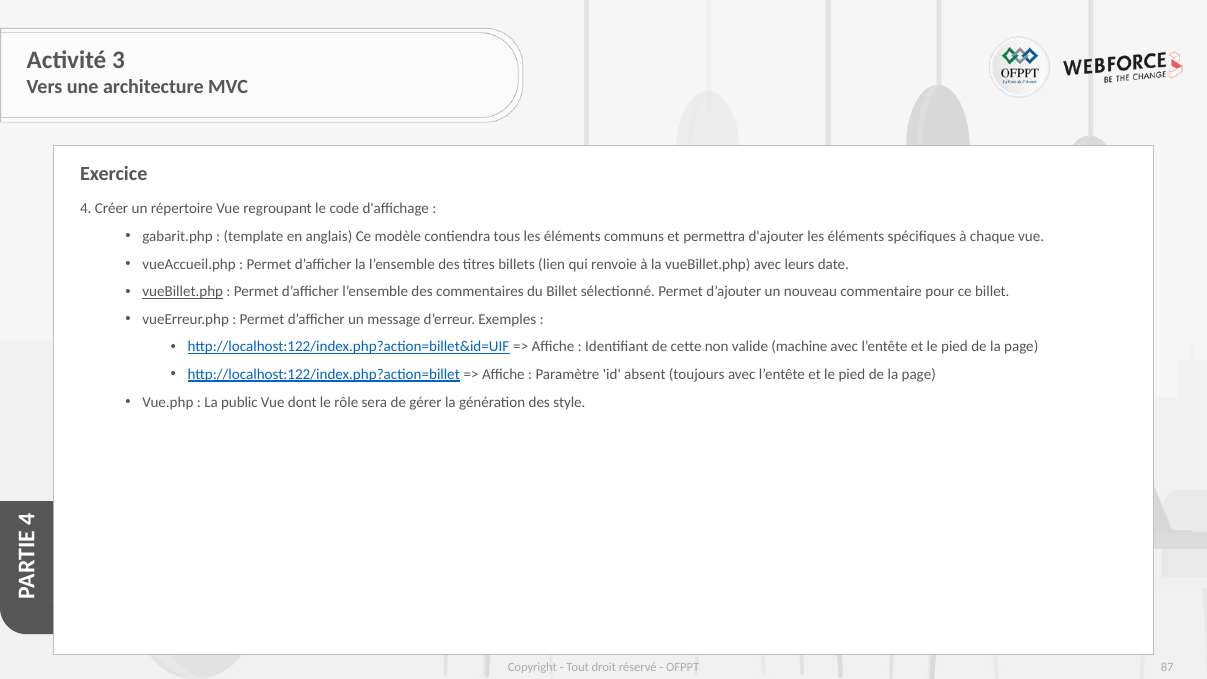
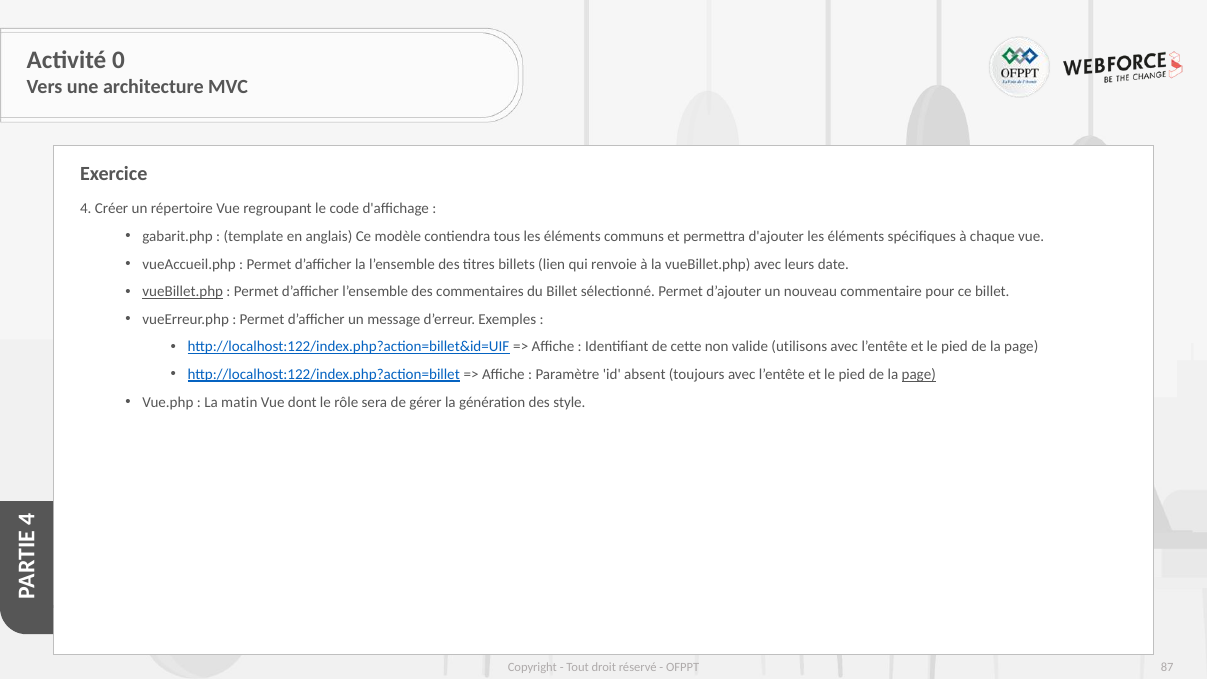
3: 3 -> 0
machine: machine -> utilisons
page at (919, 375) underline: none -> present
public: public -> matin
